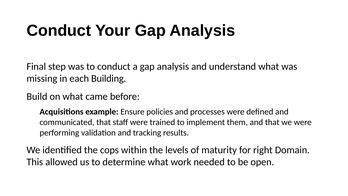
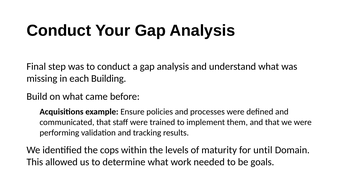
right: right -> until
open: open -> goals
